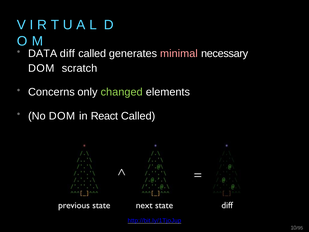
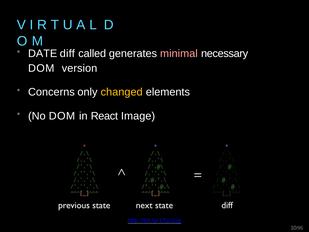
DATA: DATA -> DATE
scratch: scratch -> version
changed colour: light green -> yellow
React Called: Called -> Image
